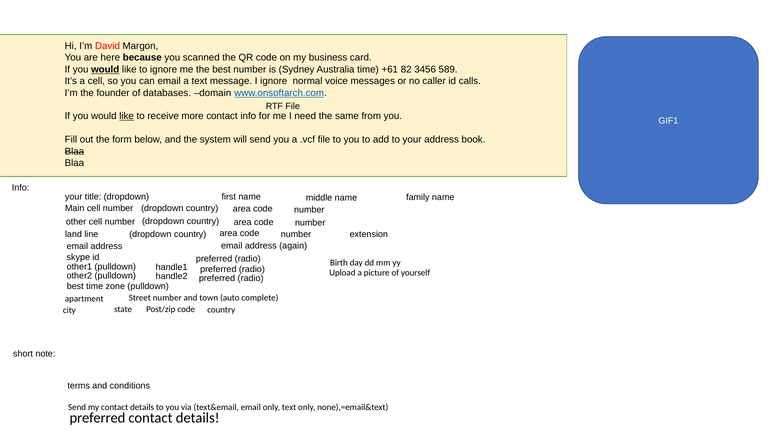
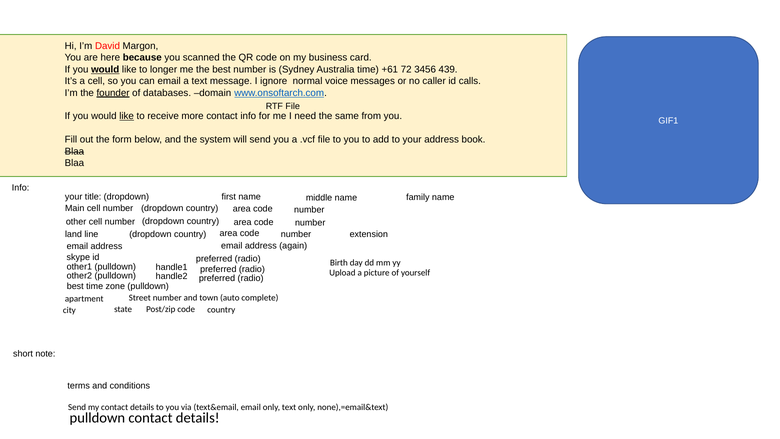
to ignore: ignore -> longer
82: 82 -> 72
589: 589 -> 439
founder underline: none -> present
preferred at (97, 418): preferred -> pulldown
